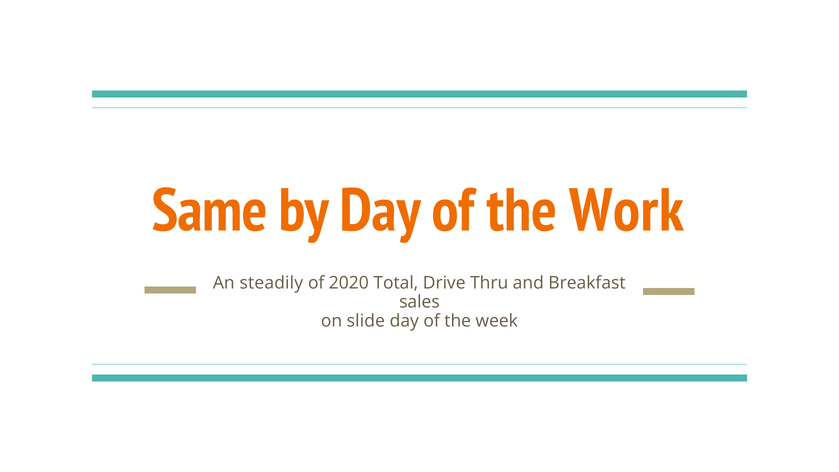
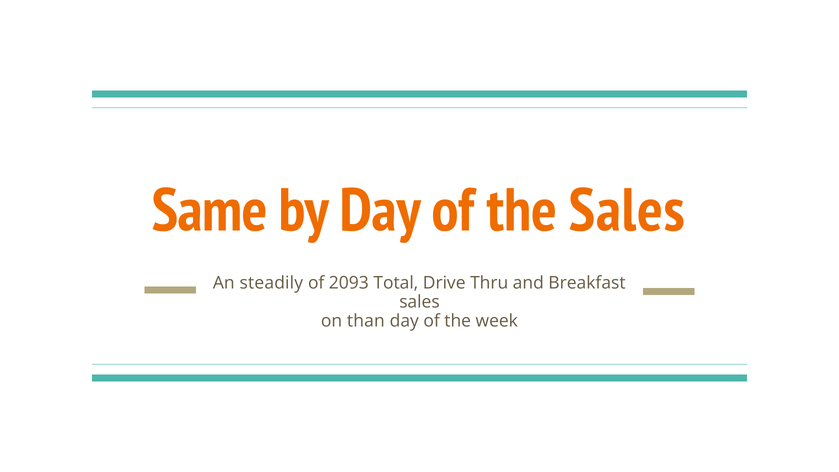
the Work: Work -> Sales
2020: 2020 -> 2093
slide: slide -> than
